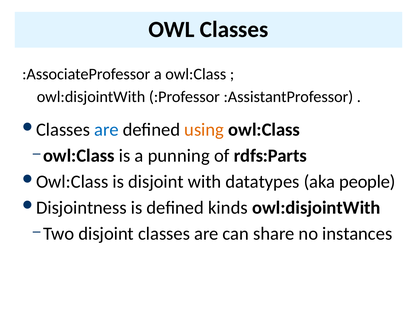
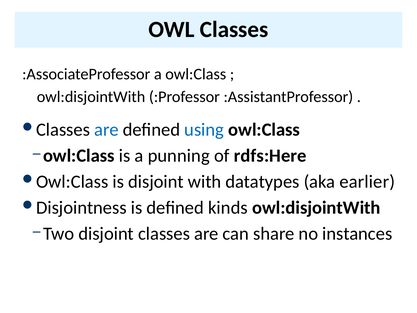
using colour: orange -> blue
rdfs:Parts: rdfs:Parts -> rdfs:Here
people: people -> earlier
